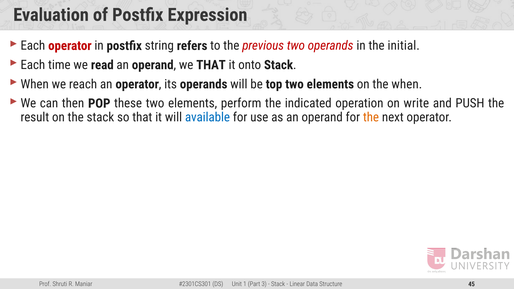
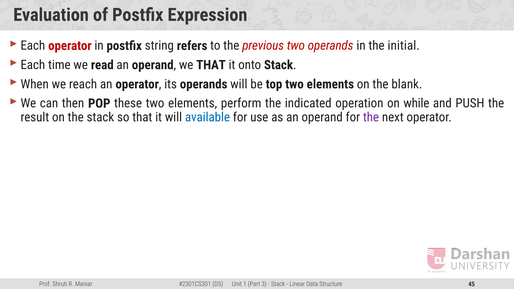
the when: when -> blank
write: write -> while
the at (371, 117) colour: orange -> purple
